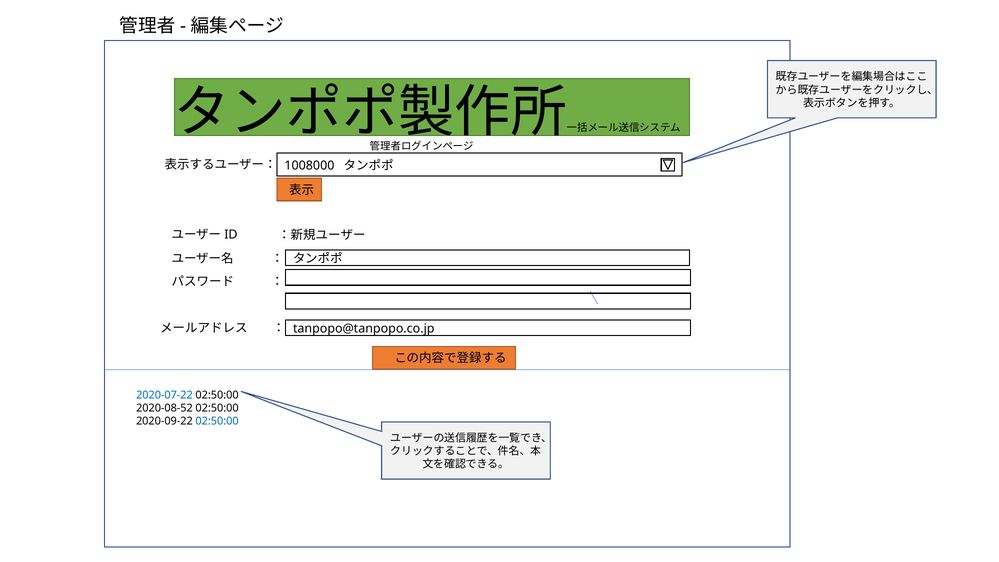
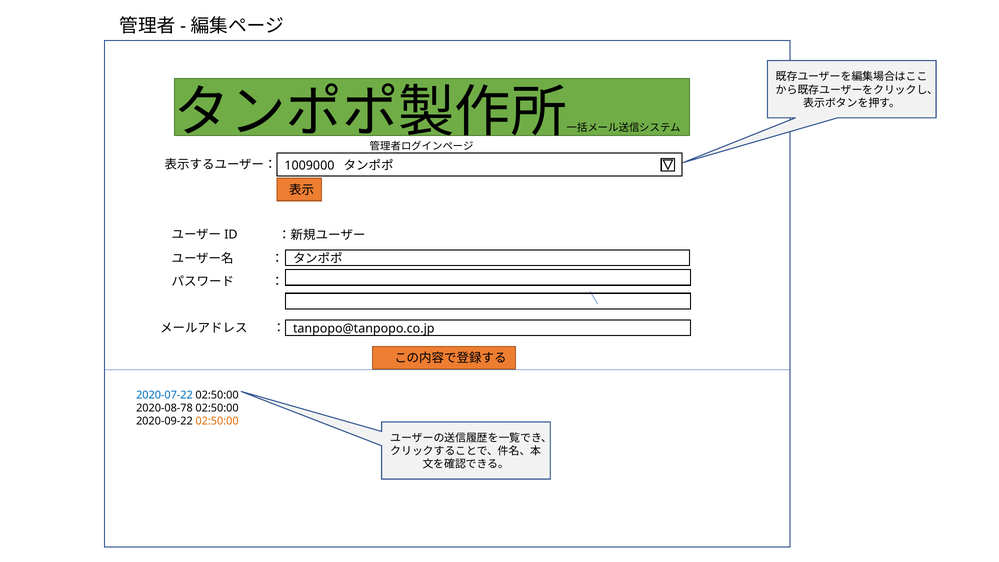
1008000: 1008000 -> 1009000
2020-08-52: 2020-08-52 -> 2020-08-78
02:50:00 at (217, 421) colour: blue -> orange
